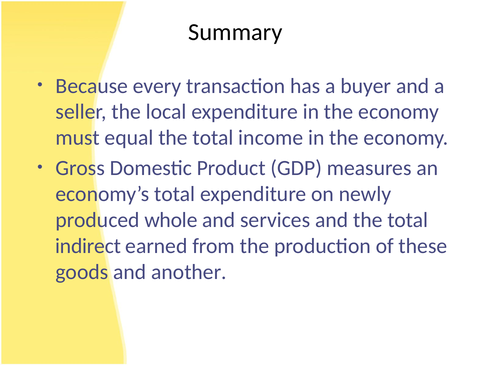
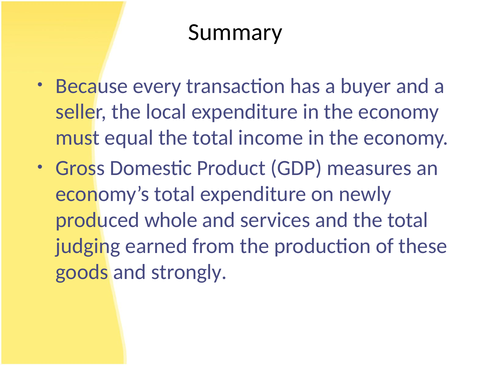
indirect: indirect -> judging
another: another -> strongly
